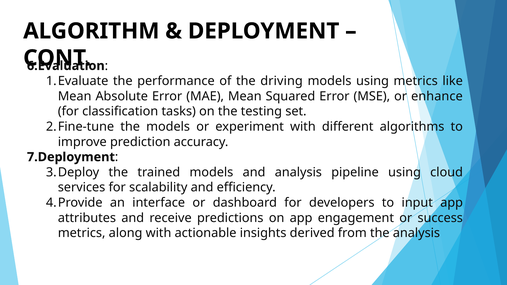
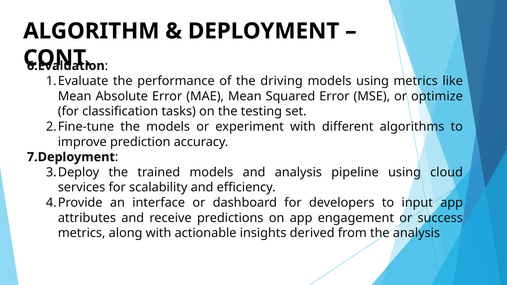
enhance: enhance -> optimize
